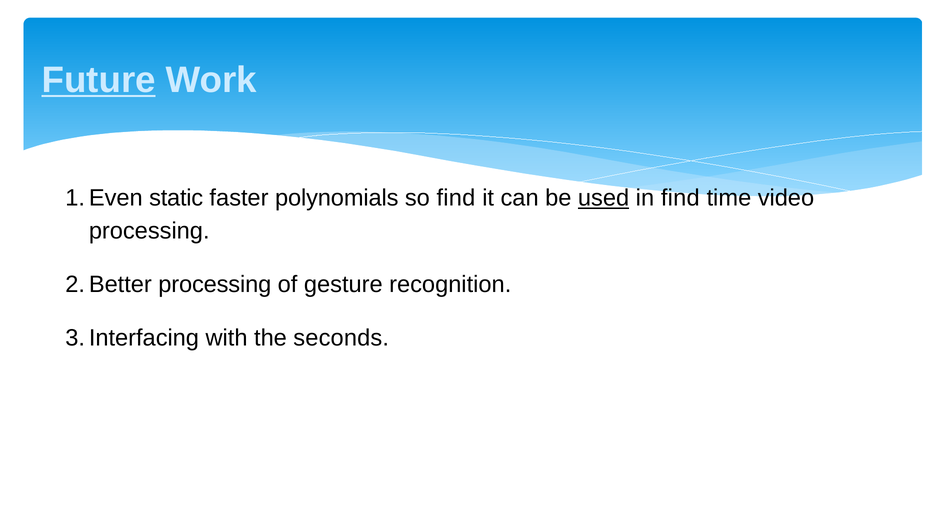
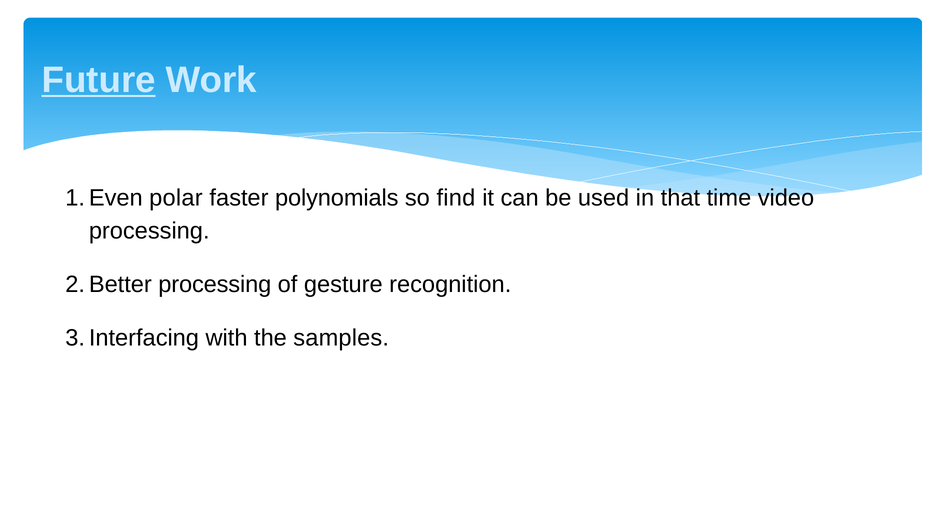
static: static -> polar
used underline: present -> none
in find: find -> that
seconds: seconds -> samples
